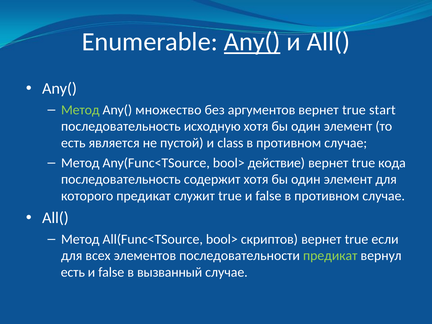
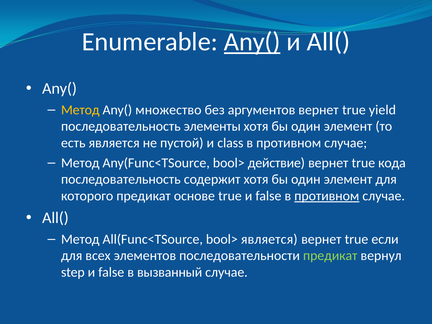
Метод at (80, 110) colour: light green -> yellow
start: start -> yield
исходную: исходную -> элементы
служит: служит -> основе
противном at (327, 196) underline: none -> present
bool> скриптов: скриптов -> является
есть at (73, 272): есть -> step
